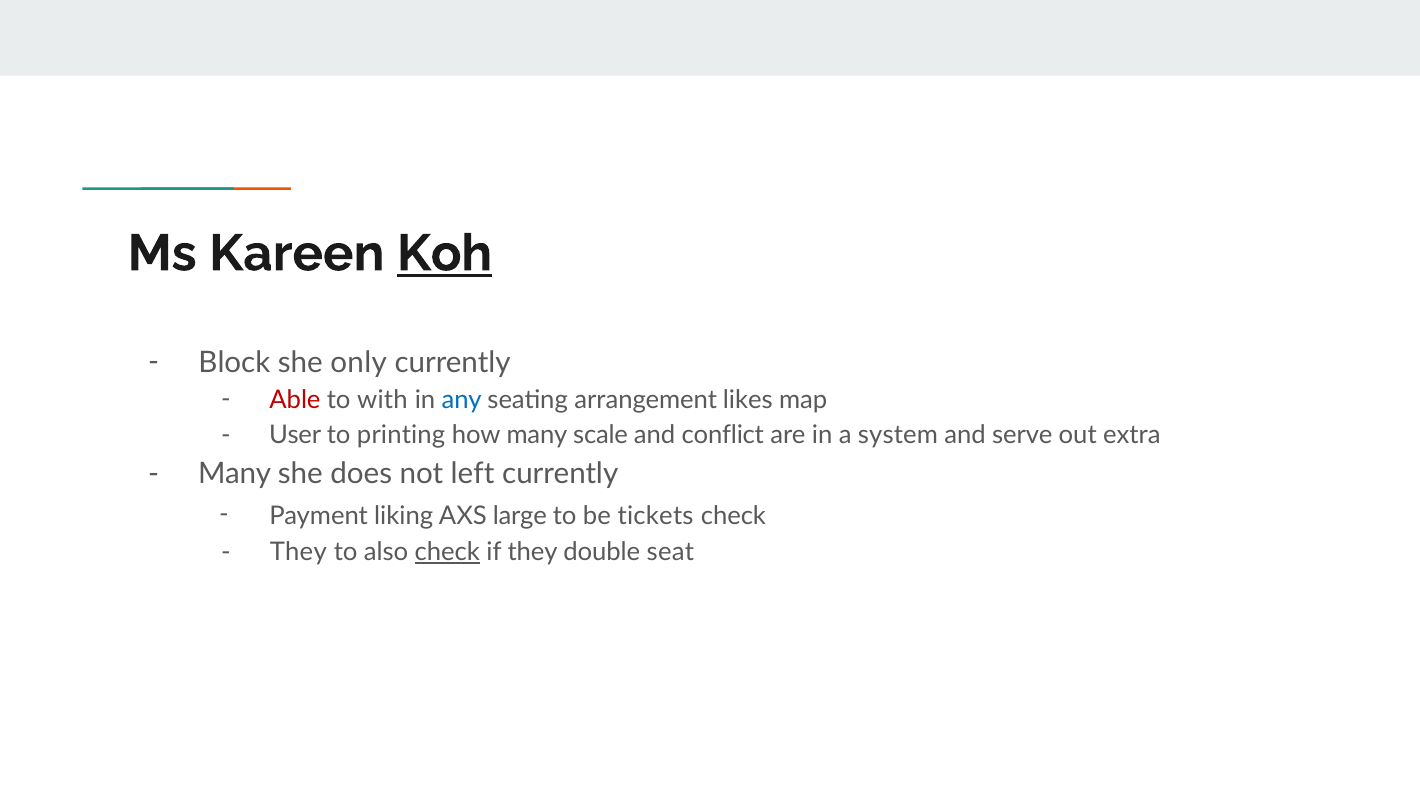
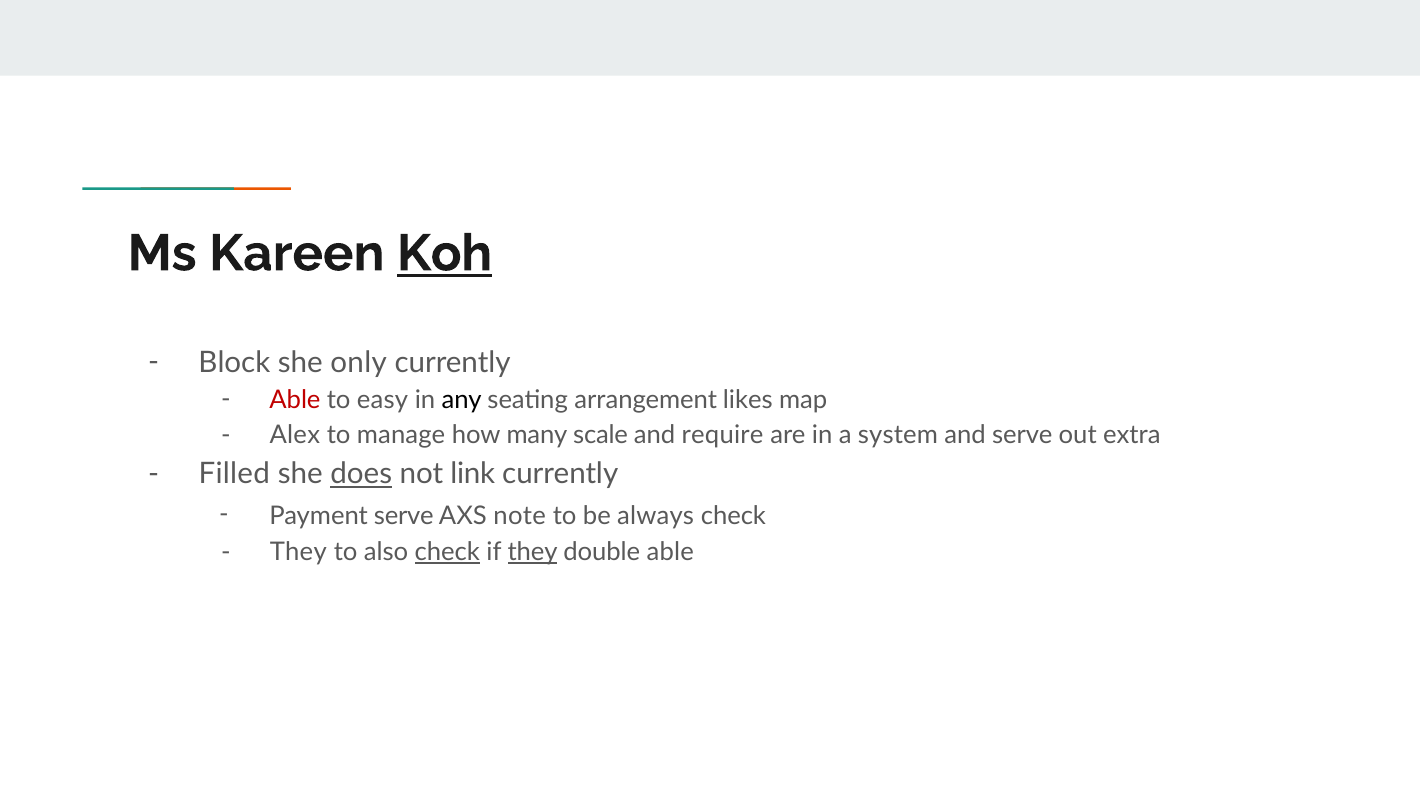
with: with -> easy
any colour: blue -> black
User: User -> Alex
printing: printing -> manage
conflict: conflict -> require
Many at (235, 474): Many -> Filled
does underline: none -> present
left: left -> link
Payment liking: liking -> serve
large: large -> note
tickets: tickets -> always
they at (533, 552) underline: none -> present
double seat: seat -> able
